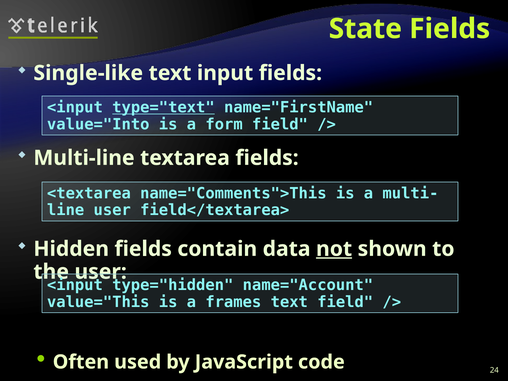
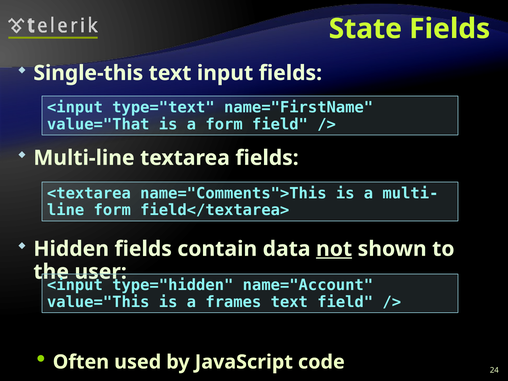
Single-like: Single-like -> Single-this
type="text underline: present -> none
value="Into: value="Into -> value="That
user at (112, 210): user -> form
